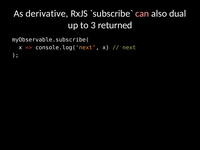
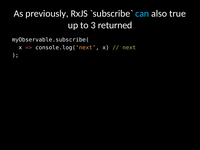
derivative: derivative -> previously
can colour: pink -> light blue
dual: dual -> true
